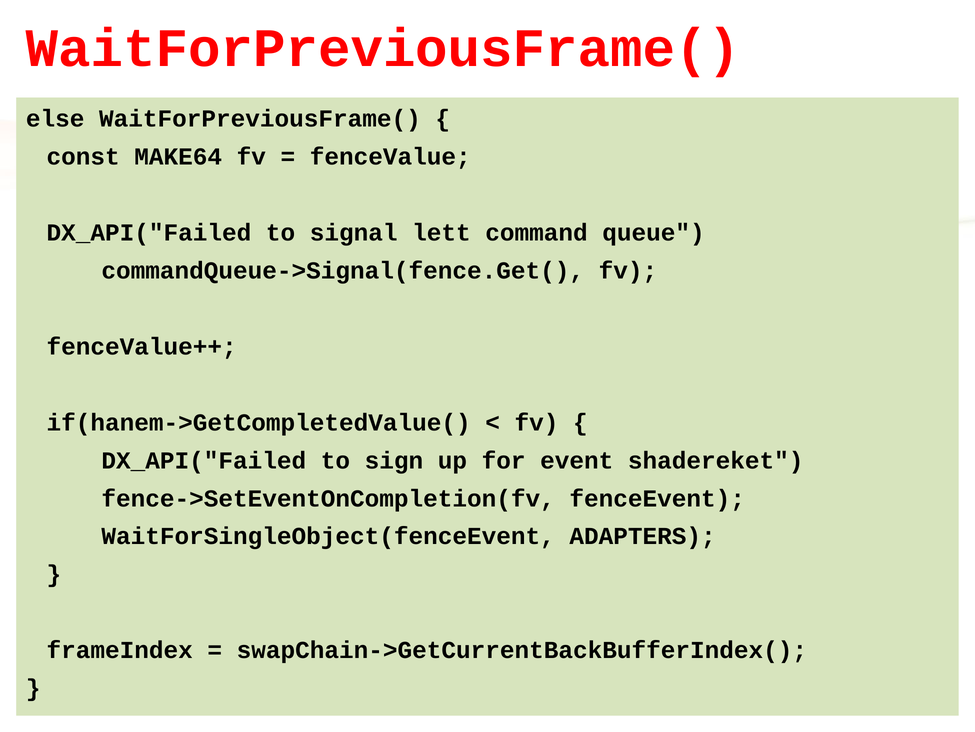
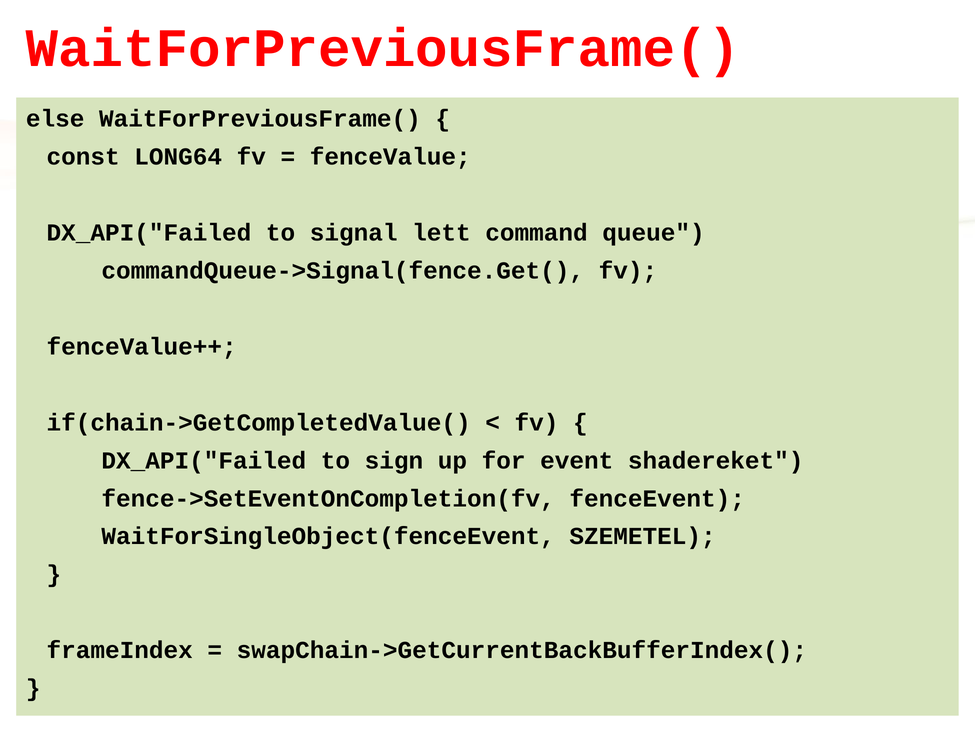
MAKE64: MAKE64 -> LONG64
if(hanem->GetCompletedValue(: if(hanem->GetCompletedValue( -> if(chain->GetCompletedValue(
ADAPTERS: ADAPTERS -> SZEMETEL
